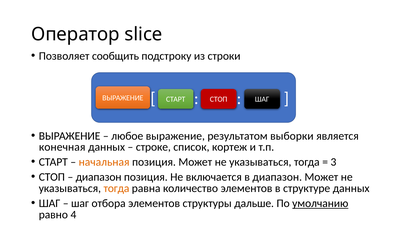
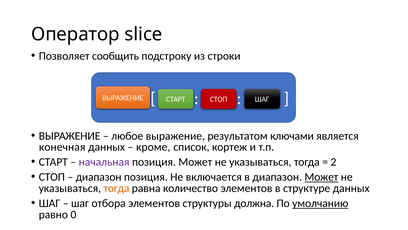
выборки: выборки -> ключами
строке: строке -> кроме
начальная colour: orange -> purple
3: 3 -> 2
Может at (321, 177) underline: none -> present
дальше: дальше -> должна
4: 4 -> 0
